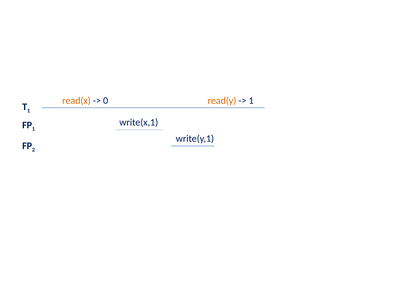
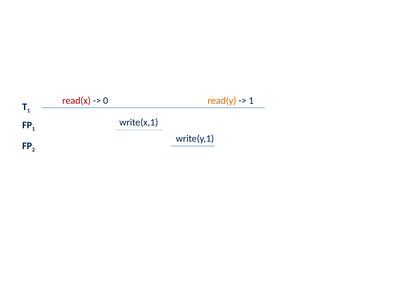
read(x colour: orange -> red
